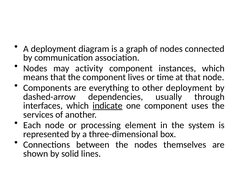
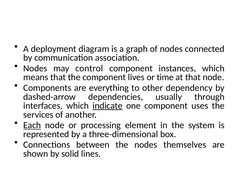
activity: activity -> control
other deployment: deployment -> dependency
Each underline: none -> present
